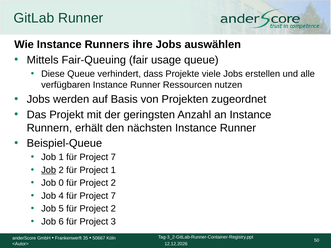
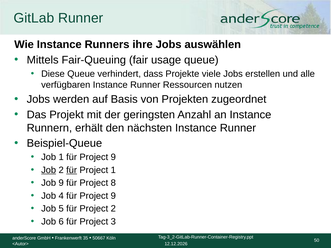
1 für Project 7: 7 -> 9
für at (72, 170) underline: none -> present
Job 0: 0 -> 9
2 at (113, 183): 2 -> 8
4 für Project 7: 7 -> 9
